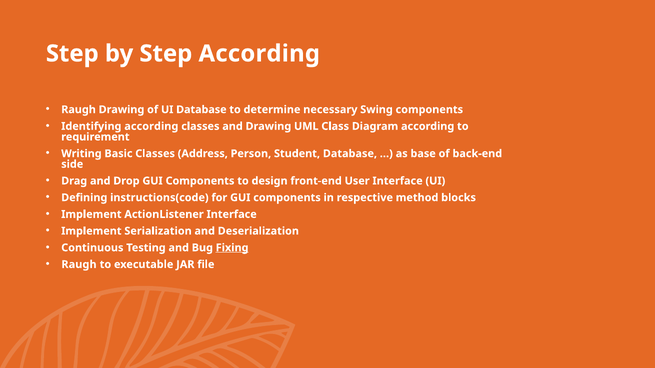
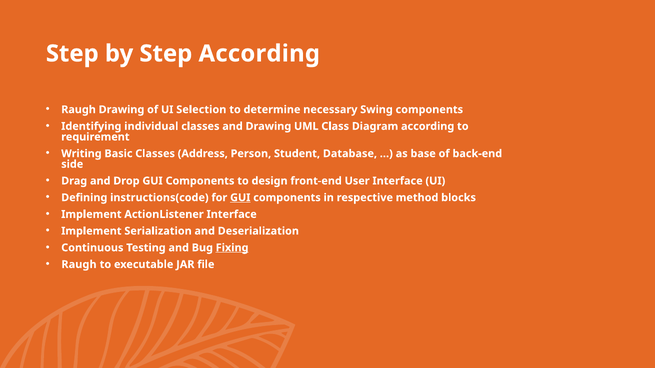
UI Database: Database -> Selection
Identifying according: according -> individual
GUI at (240, 198) underline: none -> present
